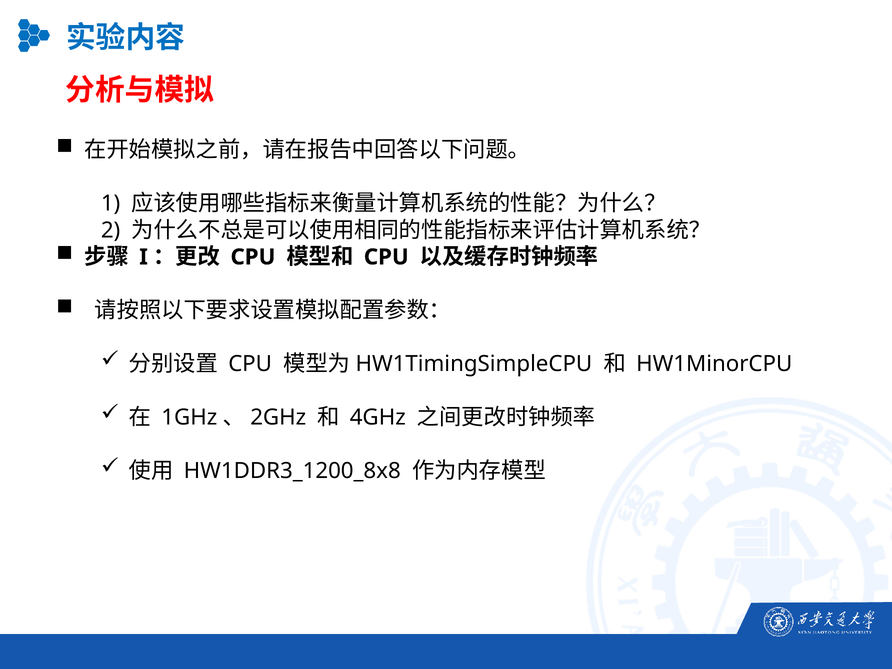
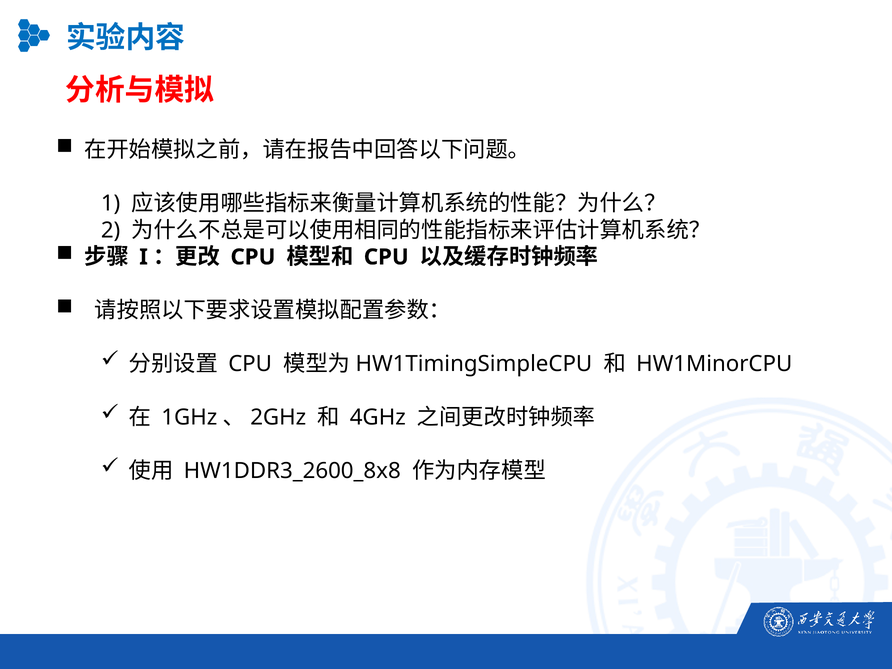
HW1DDR3_1200_8x8: HW1DDR3_1200_8x8 -> HW1DDR3_2600_8x8
